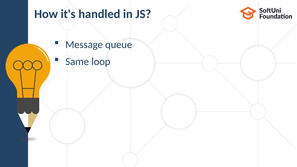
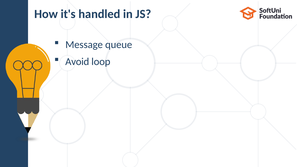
Same: Same -> Avoid
